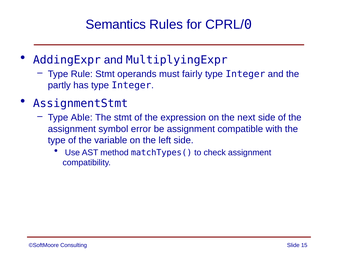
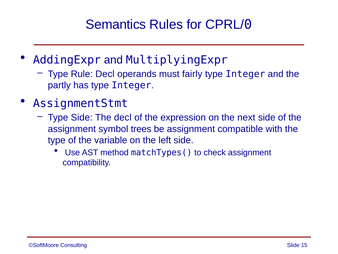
Rule Stmt: Stmt -> Decl
Type Able: Able -> Side
The stmt: stmt -> decl
error: error -> trees
